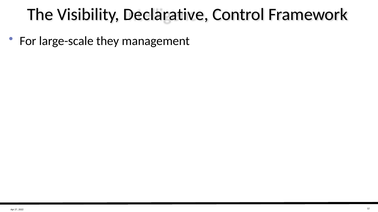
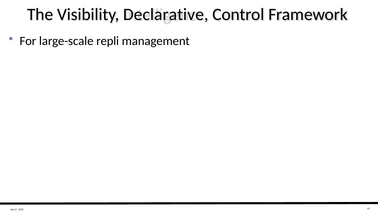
they: they -> repli
